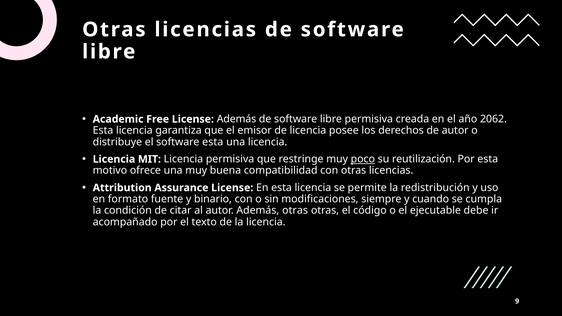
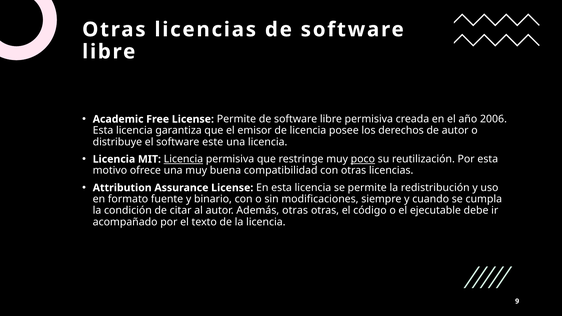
License Además: Además -> Permite
2062: 2062 -> 2006
software esta: esta -> este
Licencia at (183, 159) underline: none -> present
